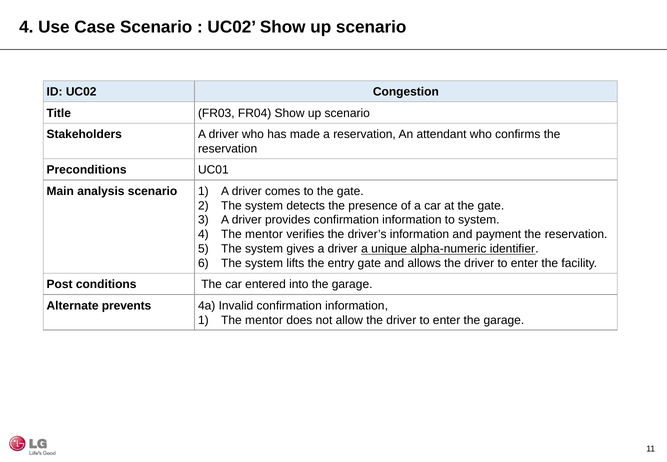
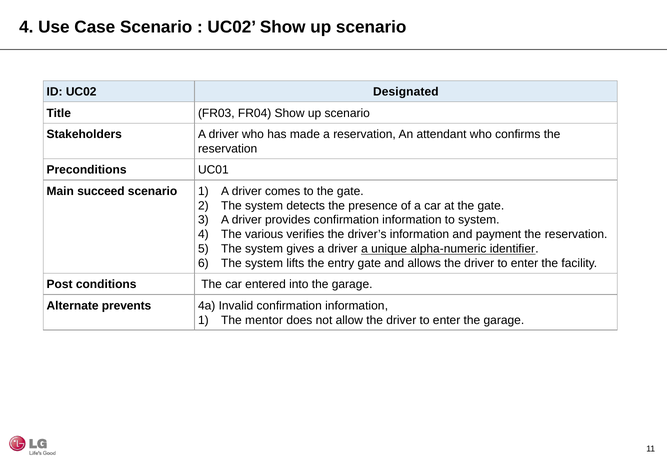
Congestion: Congestion -> Designated
analysis: analysis -> succeed
4 The mentor: mentor -> various
